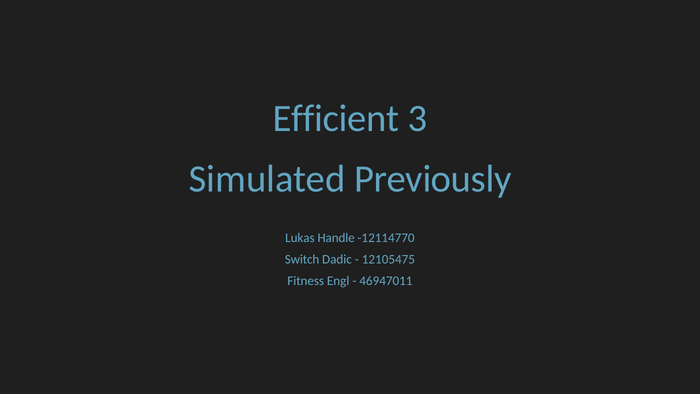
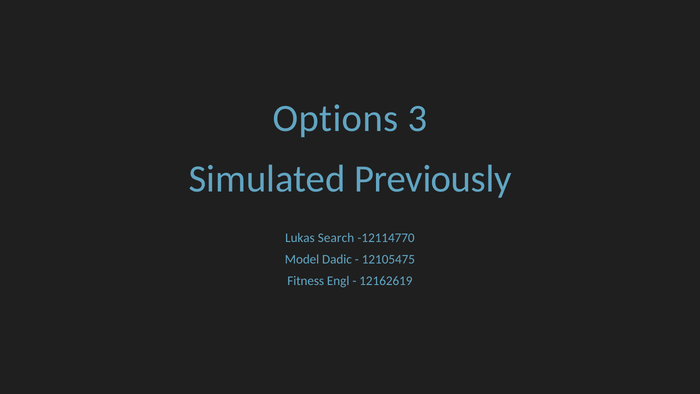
Efficient: Efficient -> Options
Handle: Handle -> Search
Switch: Switch -> Model
46947011: 46947011 -> 12162619
